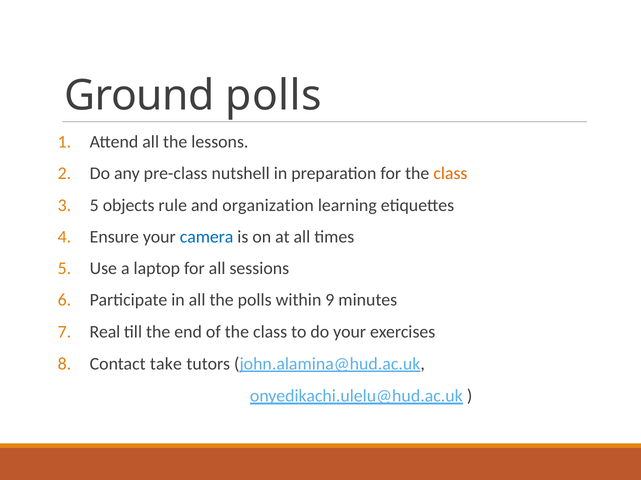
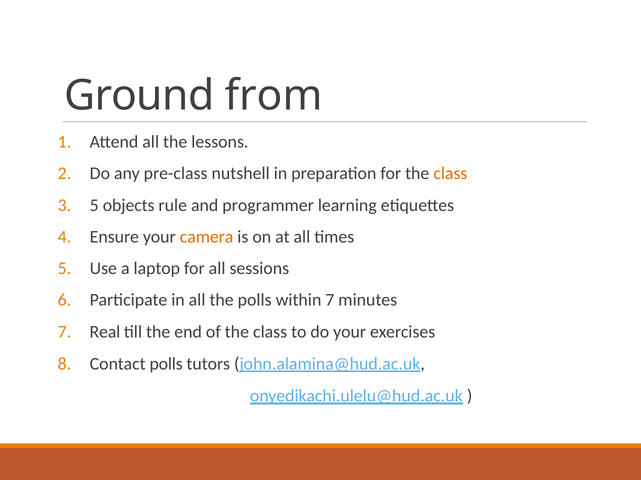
Ground polls: polls -> from
organization: organization -> programmer
camera colour: blue -> orange
within 9: 9 -> 7
Contact take: take -> polls
